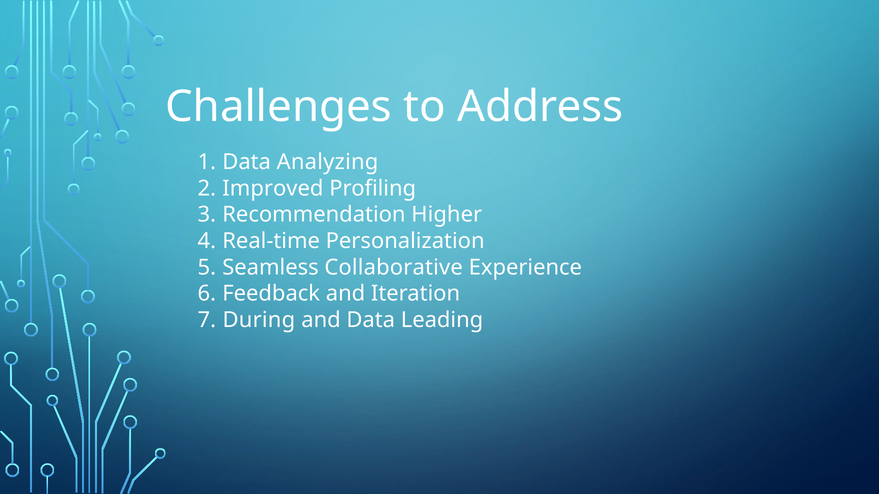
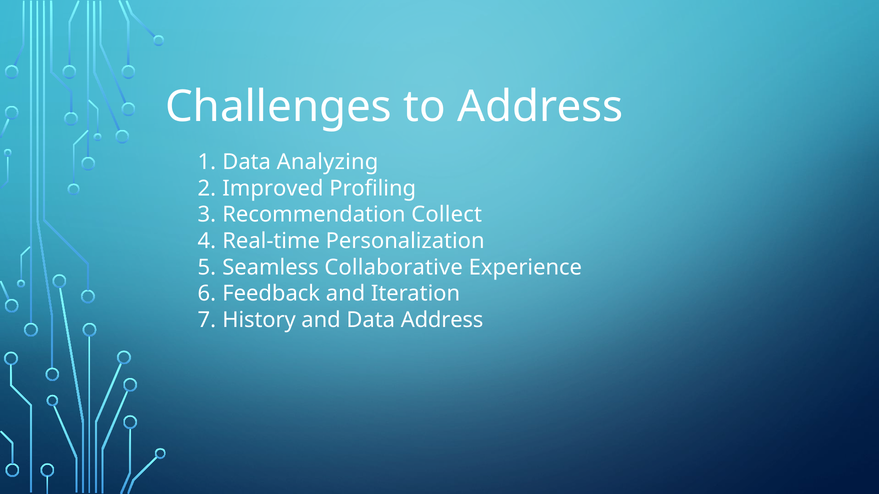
Higher: Higher -> Collect
During: During -> History
Data Leading: Leading -> Address
